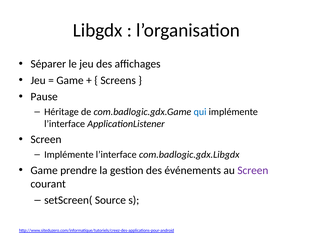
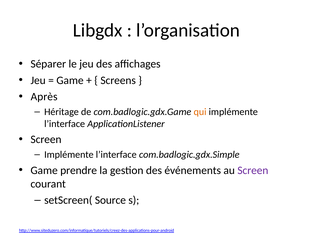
Pause: Pause -> Après
qui colour: blue -> orange
com.badlogic.gdx.Libgdx: com.badlogic.gdx.Libgdx -> com.badlogic.gdx.Simple
